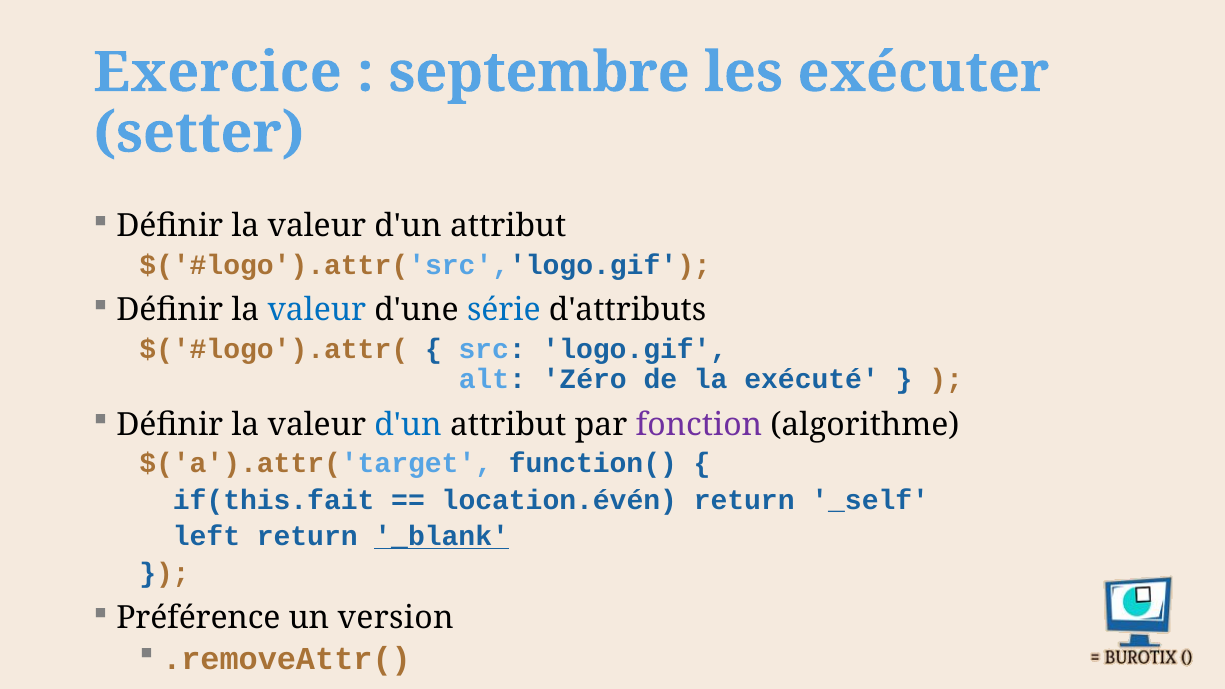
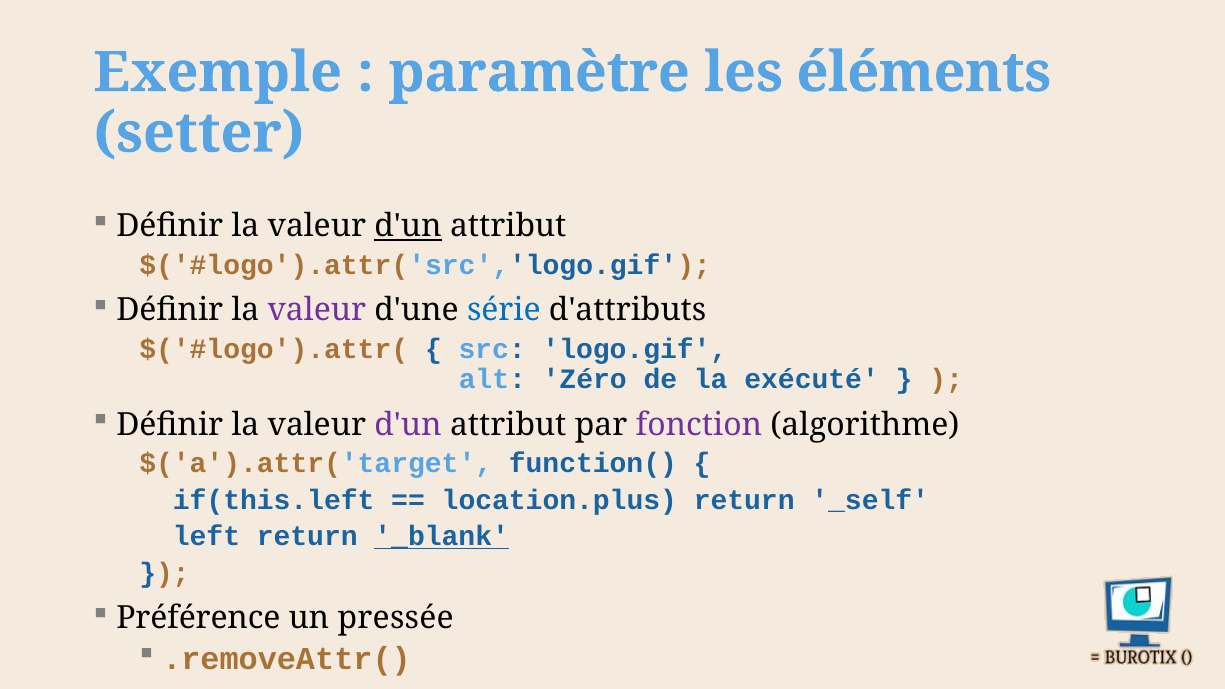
Exercice: Exercice -> Exemple
septembre: septembre -> paramètre
exécuter: exécuter -> éléments
d'un at (408, 226) underline: none -> present
valeur at (317, 310) colour: blue -> purple
d'un at (408, 425) colour: blue -> purple
if(this.fait: if(this.fait -> if(this.left
location.évén: location.évén -> location.plus
version: version -> pressée
